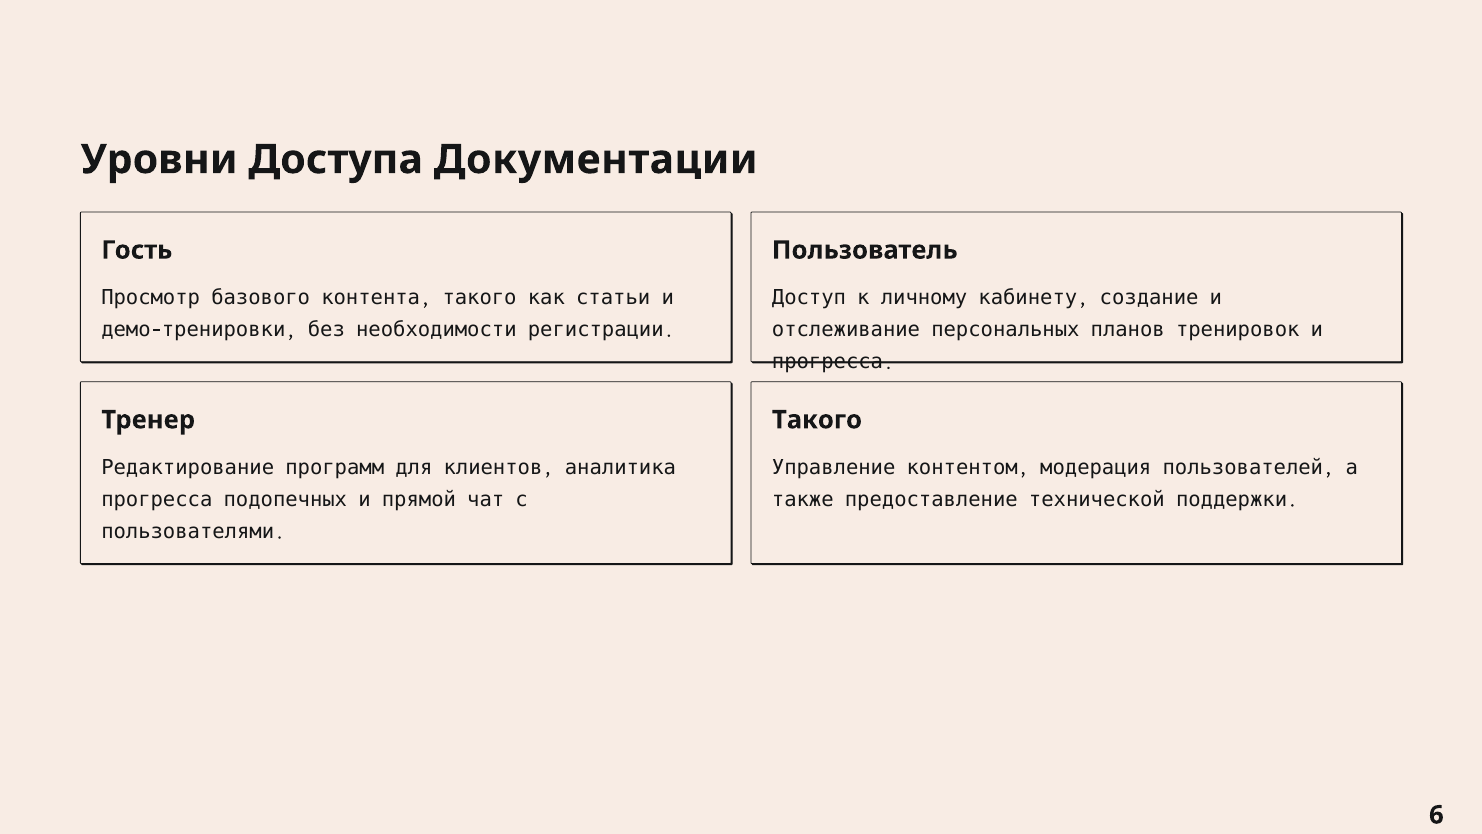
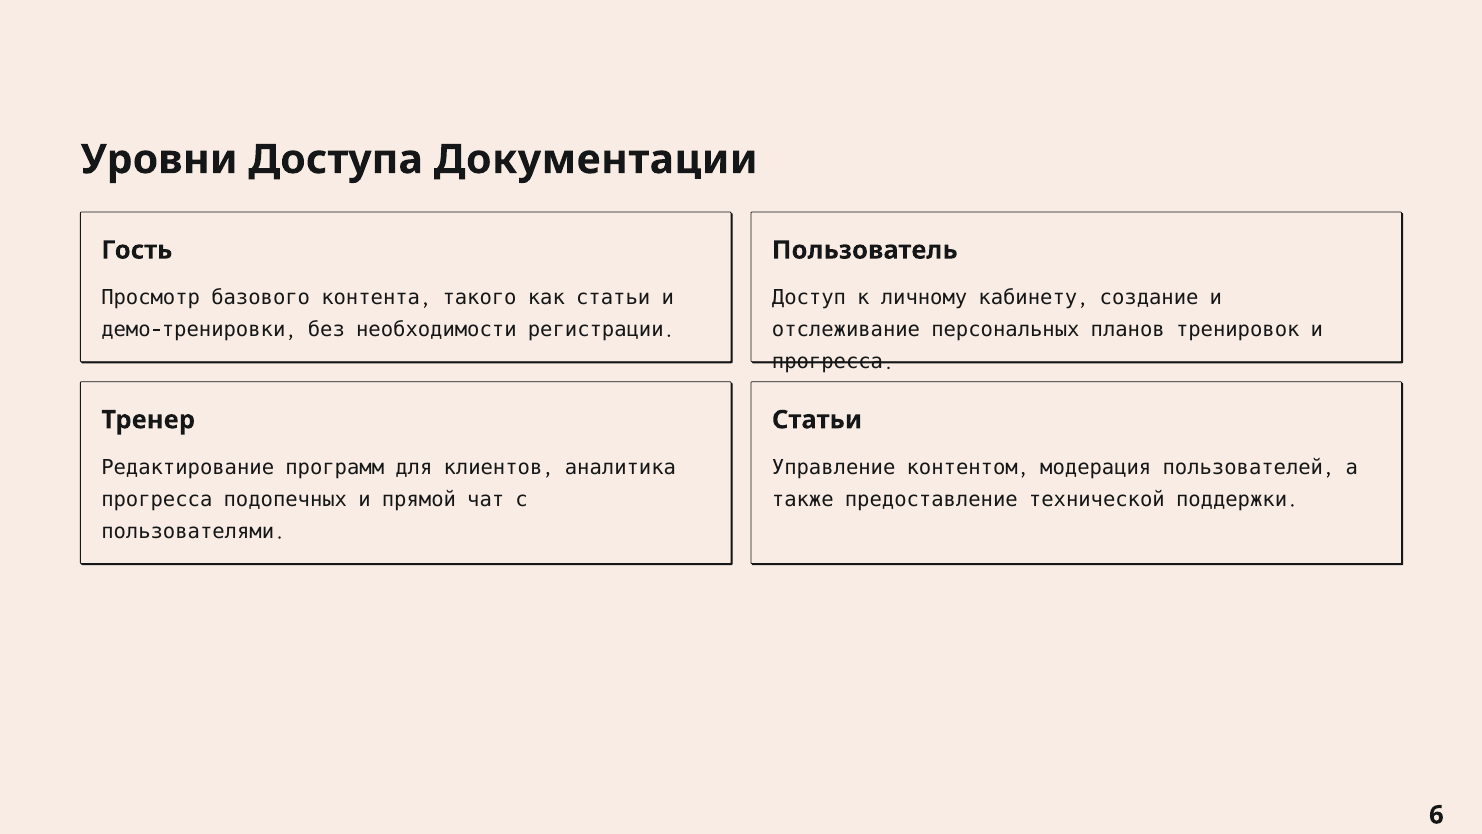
Такого at (817, 420): Такого -> Статьи
